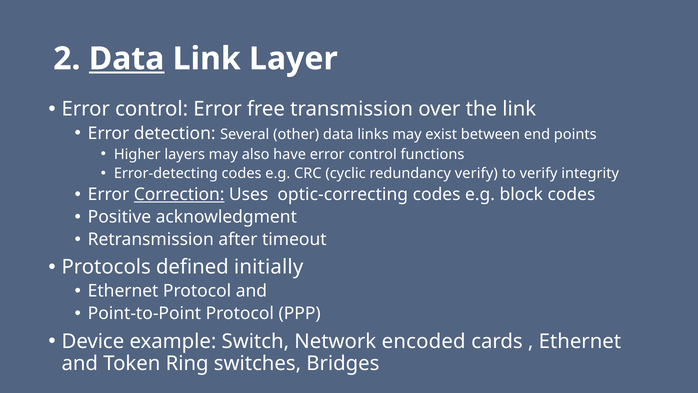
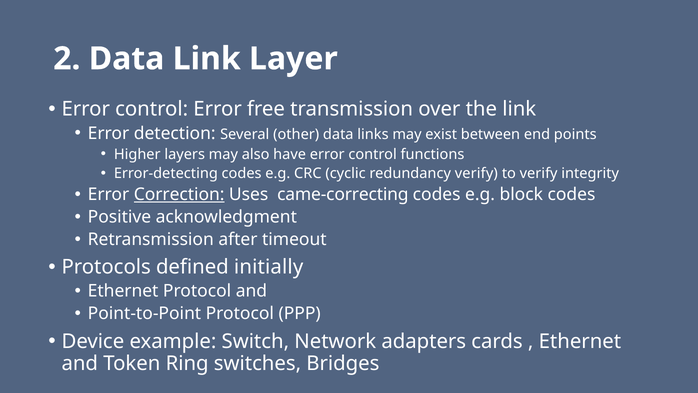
Data at (127, 59) underline: present -> none
optic-correcting: optic-correcting -> came-correcting
encoded: encoded -> adapters
